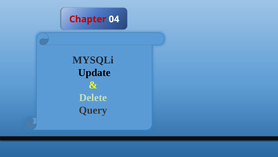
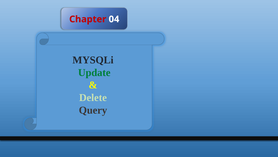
Update colour: black -> green
